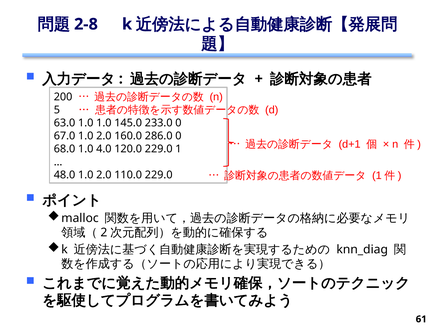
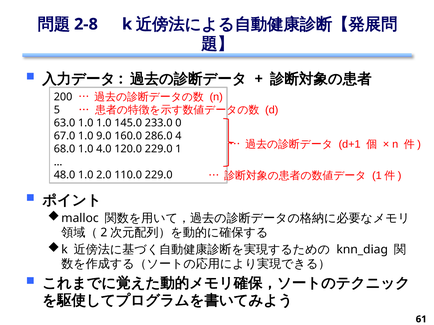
67.0 1.0 2.0: 2.0 -> 9.0
286.0 0: 0 -> 4
